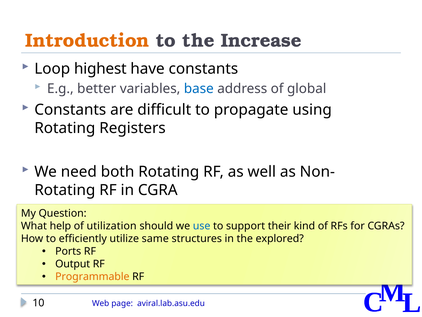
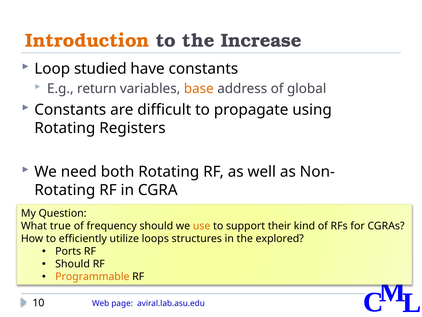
highest: highest -> studied
better: better -> return
base colour: blue -> orange
help: help -> true
utilization: utilization -> frequency
use colour: blue -> orange
same: same -> loops
Output at (73, 264): Output -> Should
